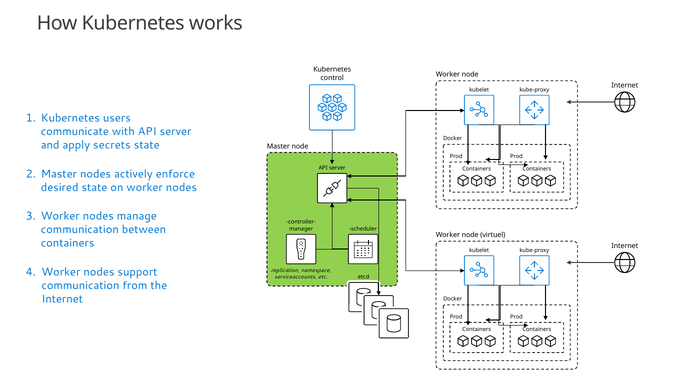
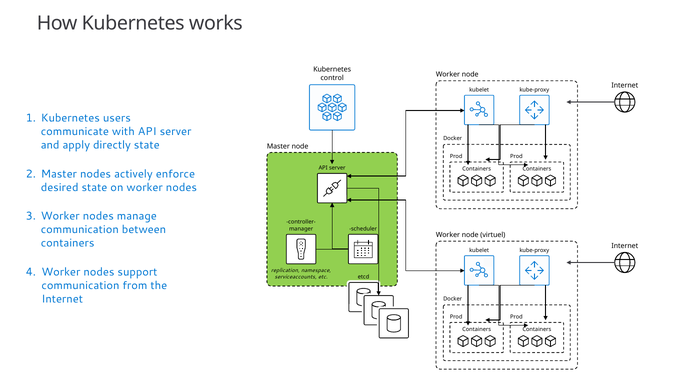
secrets: secrets -> directly
